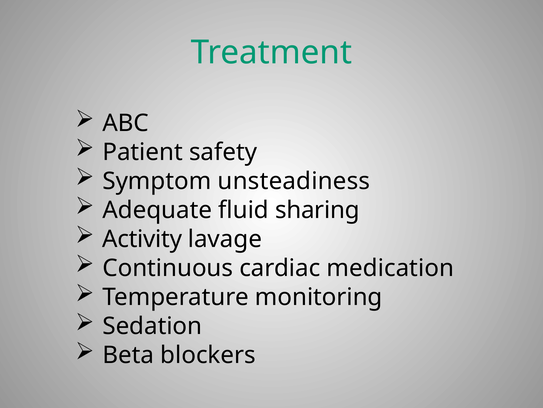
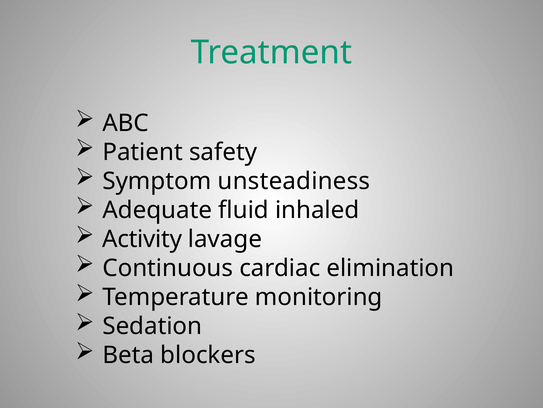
sharing: sharing -> inhaled
medication: medication -> elimination
